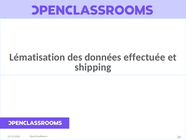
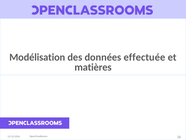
Lématisation: Lématisation -> Modélisation
shipping: shipping -> matières
